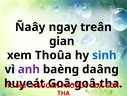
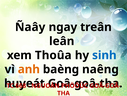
gian: gian -> leân
anh colour: purple -> orange
daâng: daâng -> naêng
